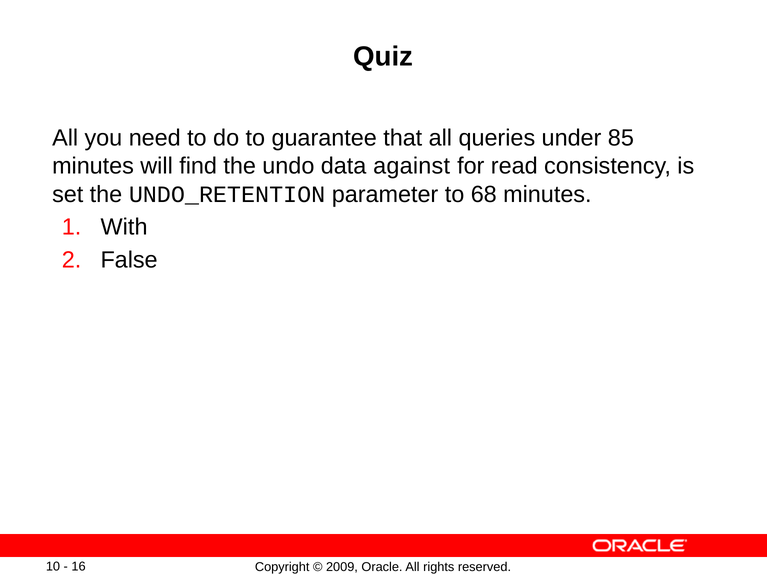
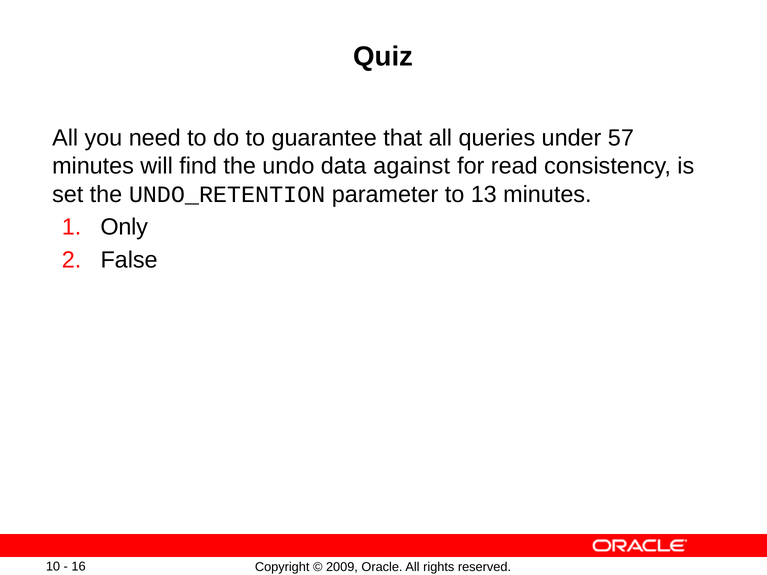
85: 85 -> 57
68: 68 -> 13
With: With -> Only
